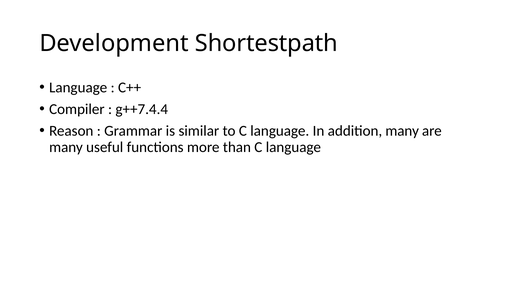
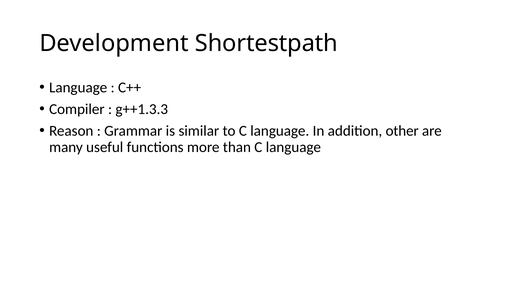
g++7.4.4: g++7.4.4 -> g++1.3.3
addition many: many -> other
